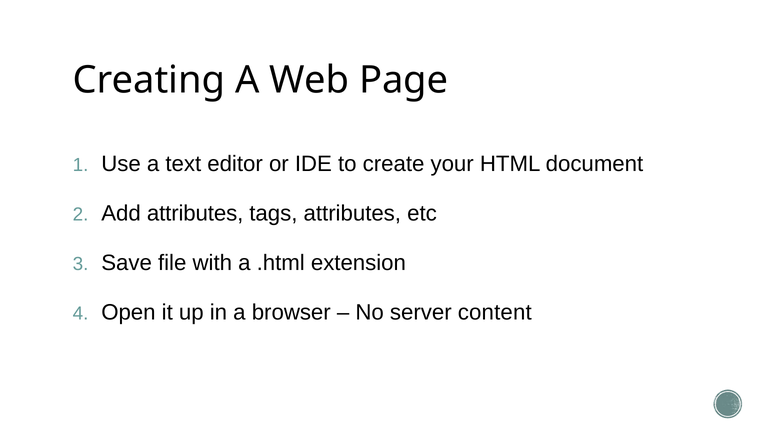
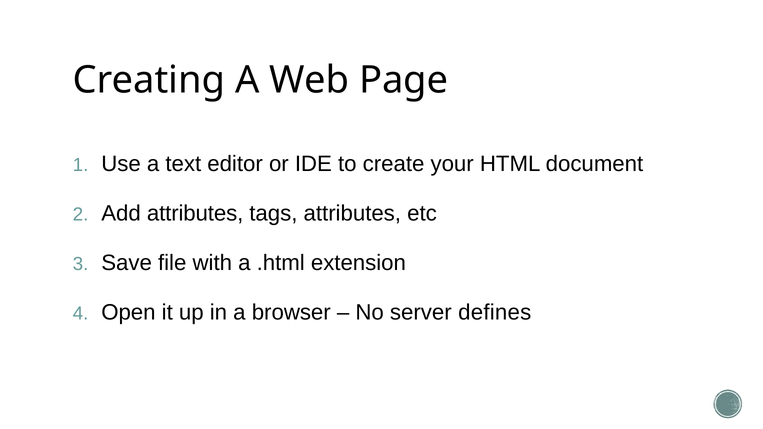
content: content -> defines
